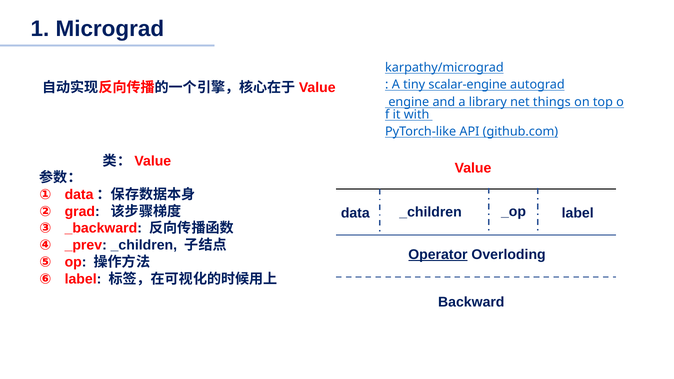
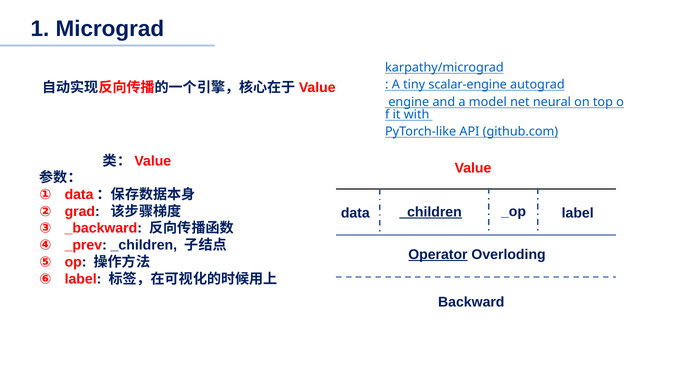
library: library -> model
things: things -> neural
_children at (431, 212) underline: none -> present
